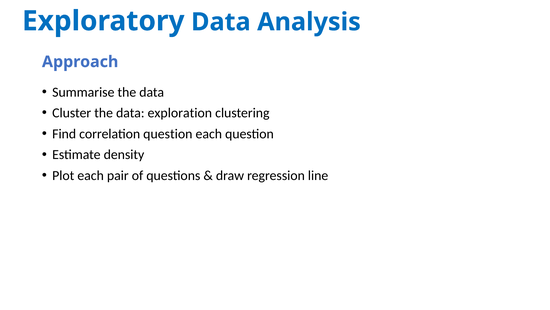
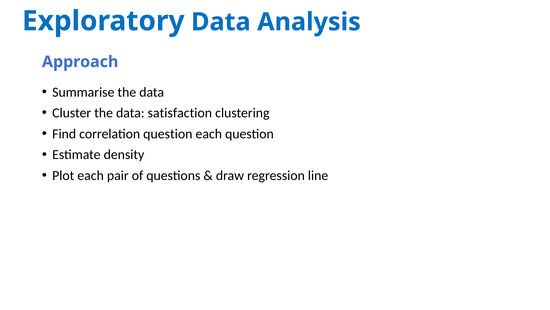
exploration: exploration -> satisfaction
